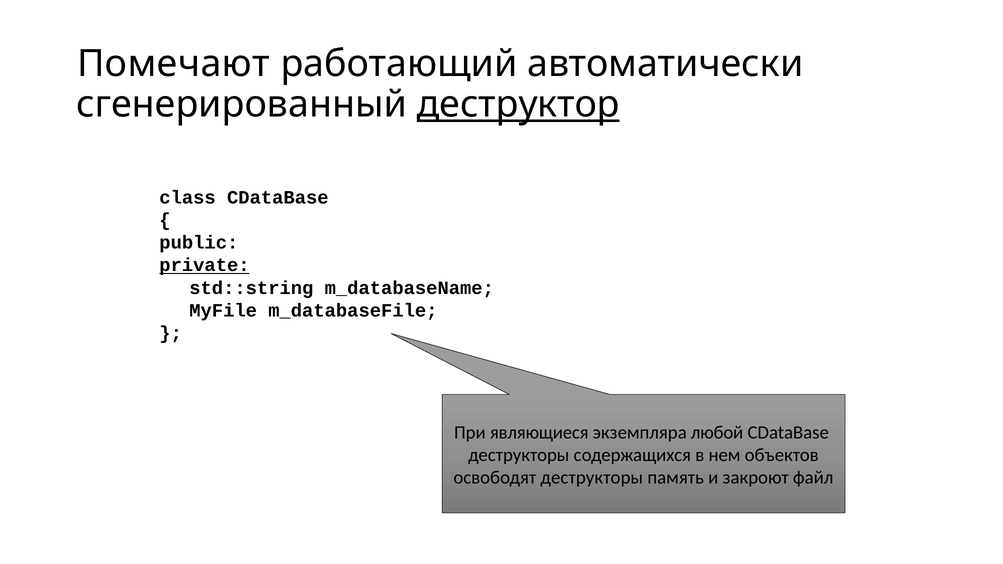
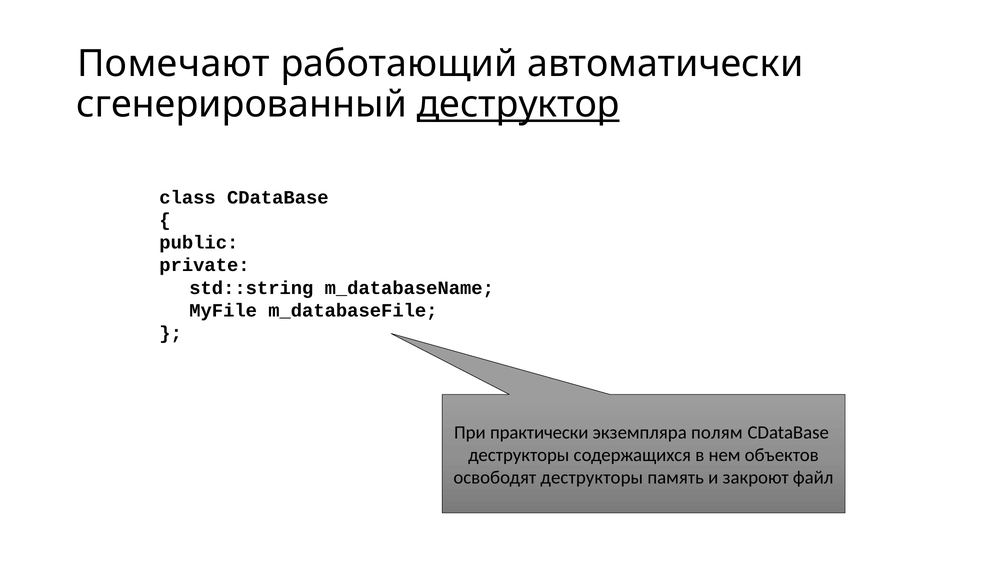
private underline: present -> none
являющиеся: являющиеся -> практически
любой: любой -> полям
